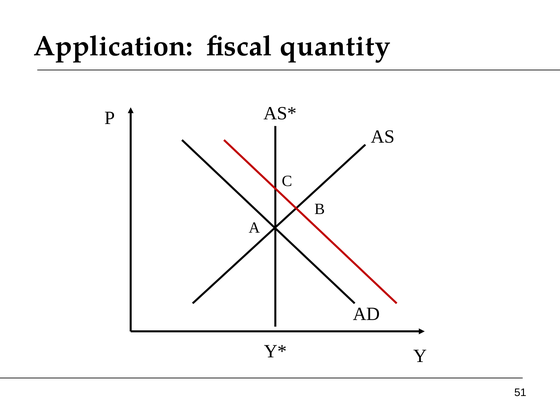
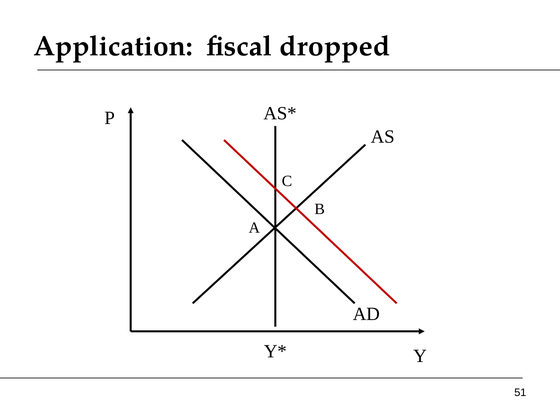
quantity: quantity -> dropped
